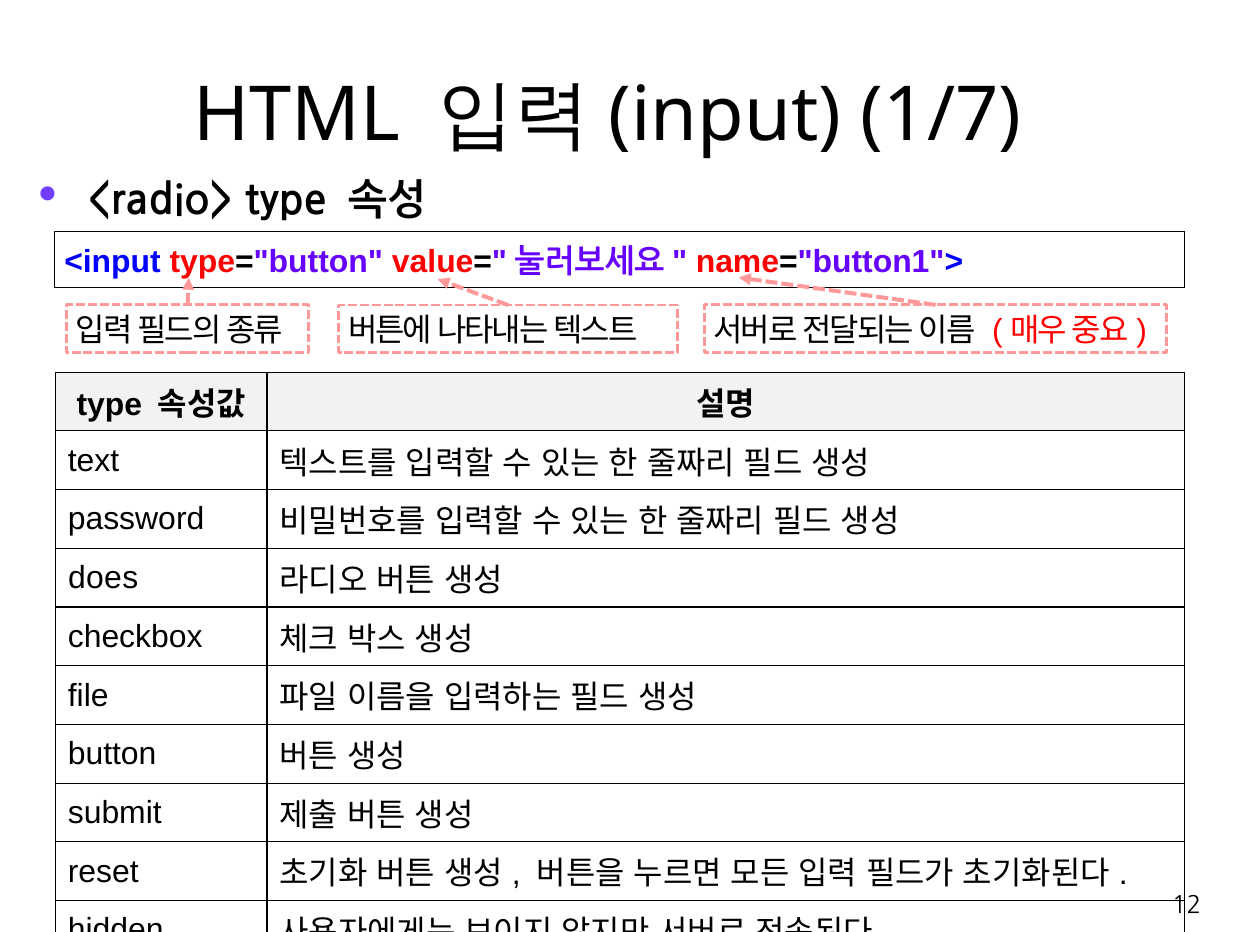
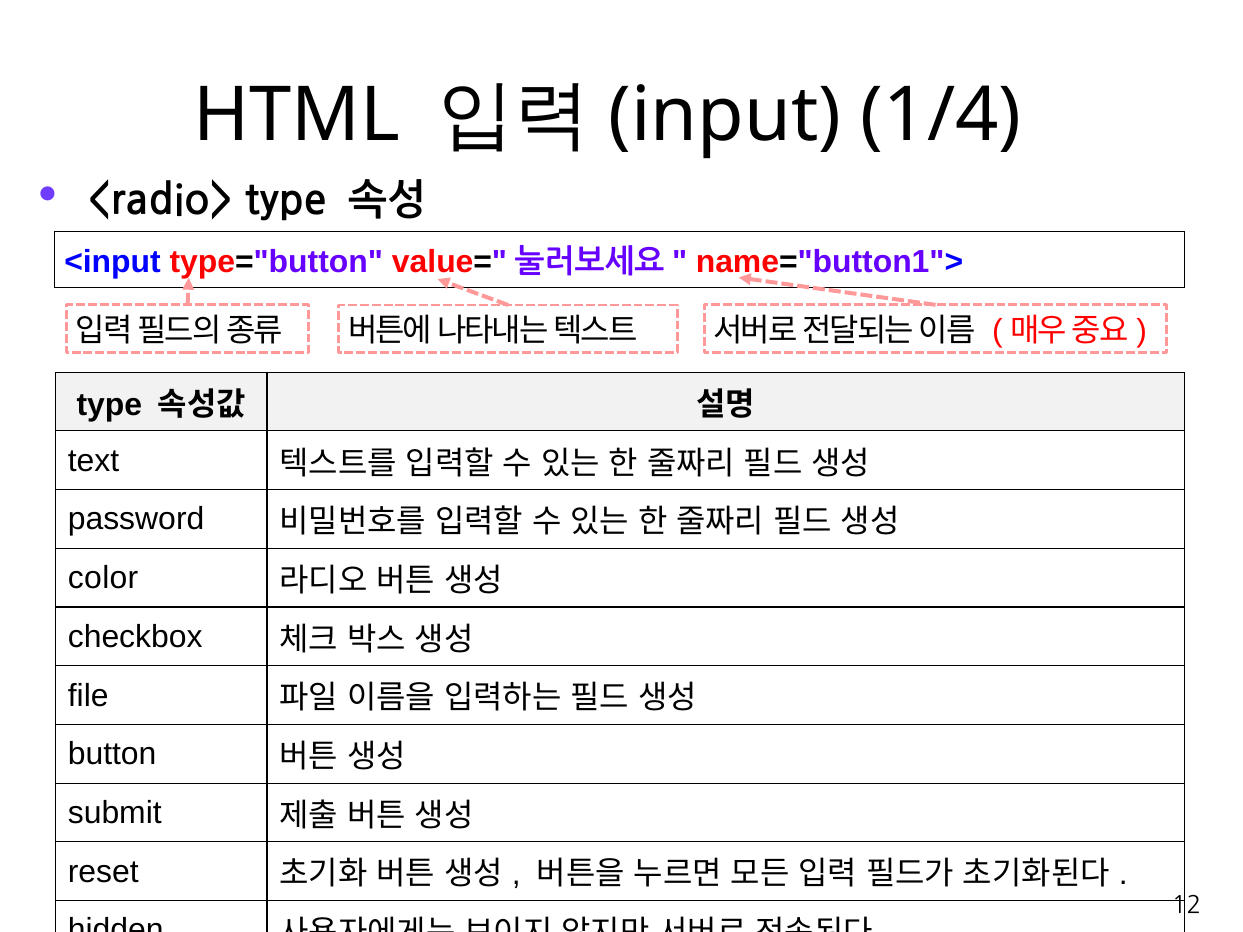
1/7: 1/7 -> 1/4
does: does -> color
